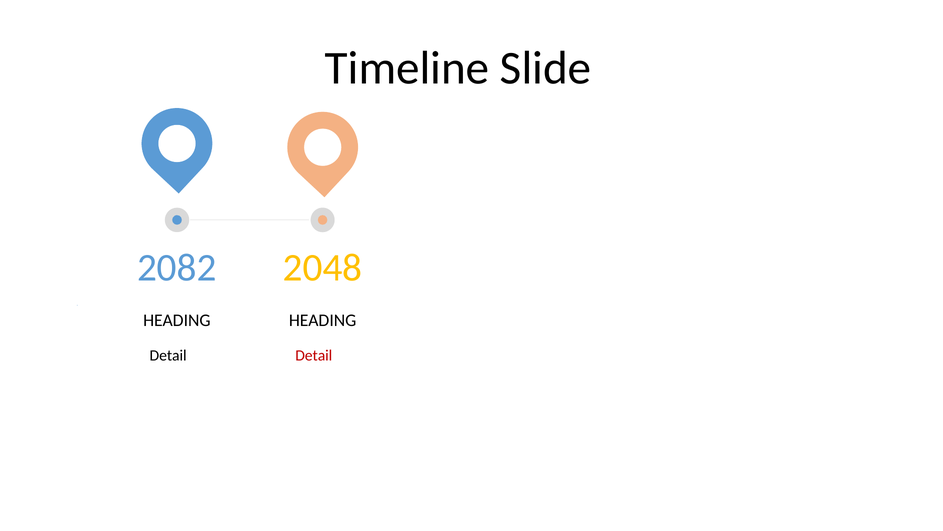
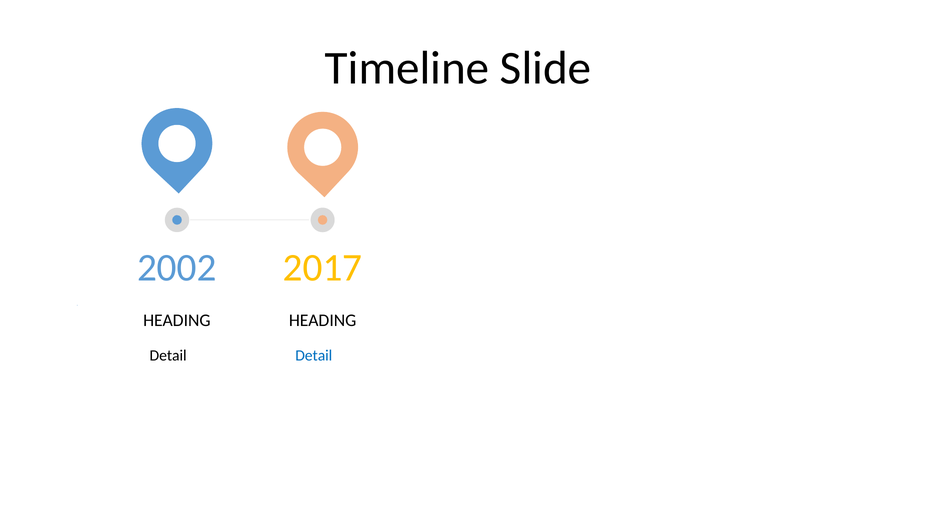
2082: 2082 -> 2002
2048: 2048 -> 2017
Detail at (314, 355) colour: red -> blue
